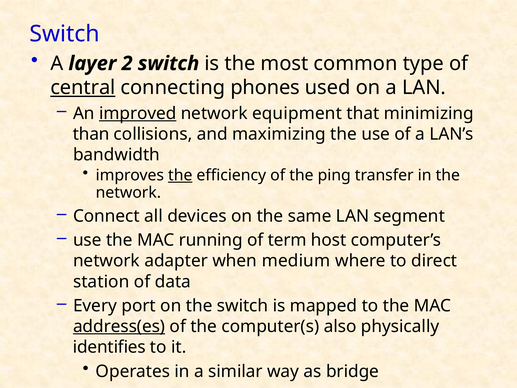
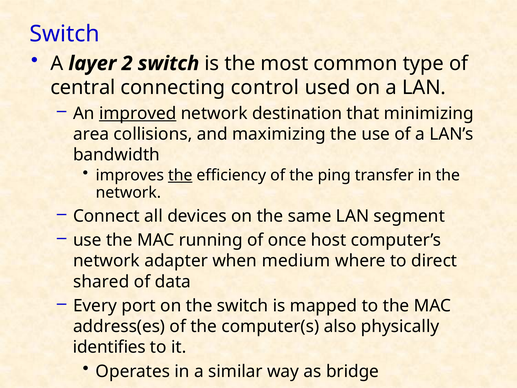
central underline: present -> none
phones: phones -> control
equipment: equipment -> destination
than: than -> area
term: term -> once
station: station -> shared
address(es underline: present -> none
